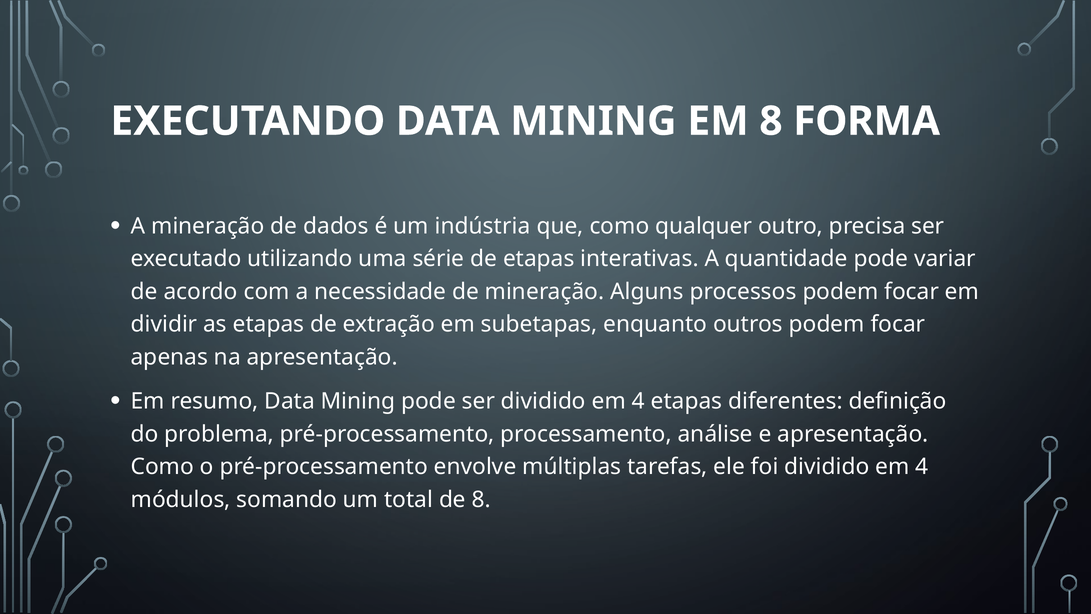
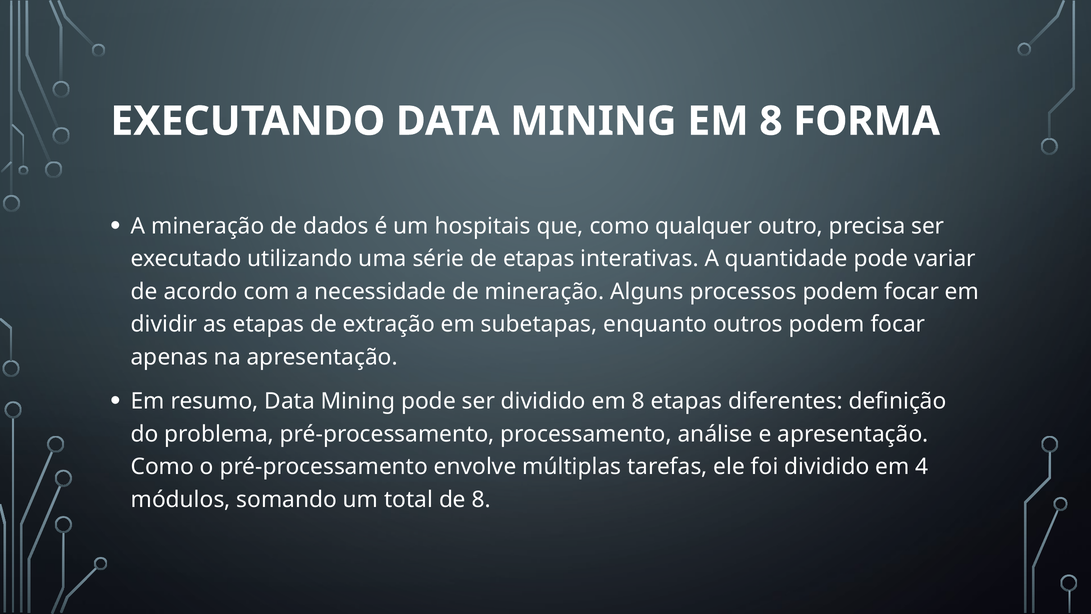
indústria: indústria -> hospitais
ser dividido em 4: 4 -> 8
